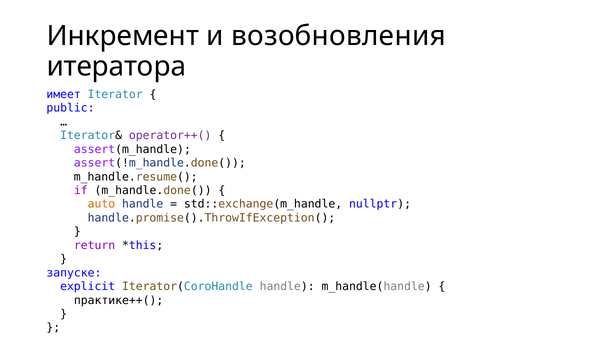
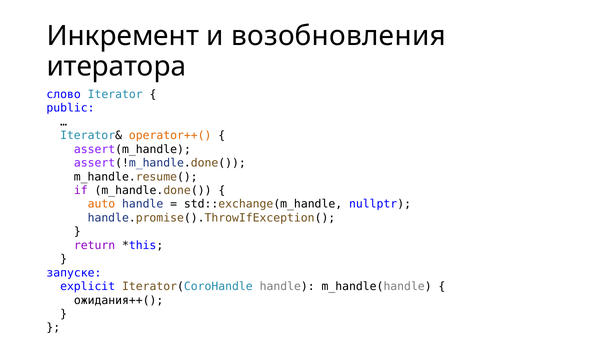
имеет: имеет -> слово
operator++( colour: purple -> orange
практике++(: практике++( -> ожидания++(
